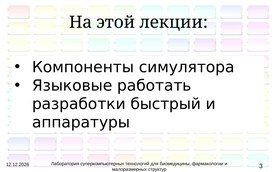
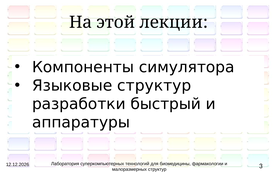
Языковые работать: работать -> структур
